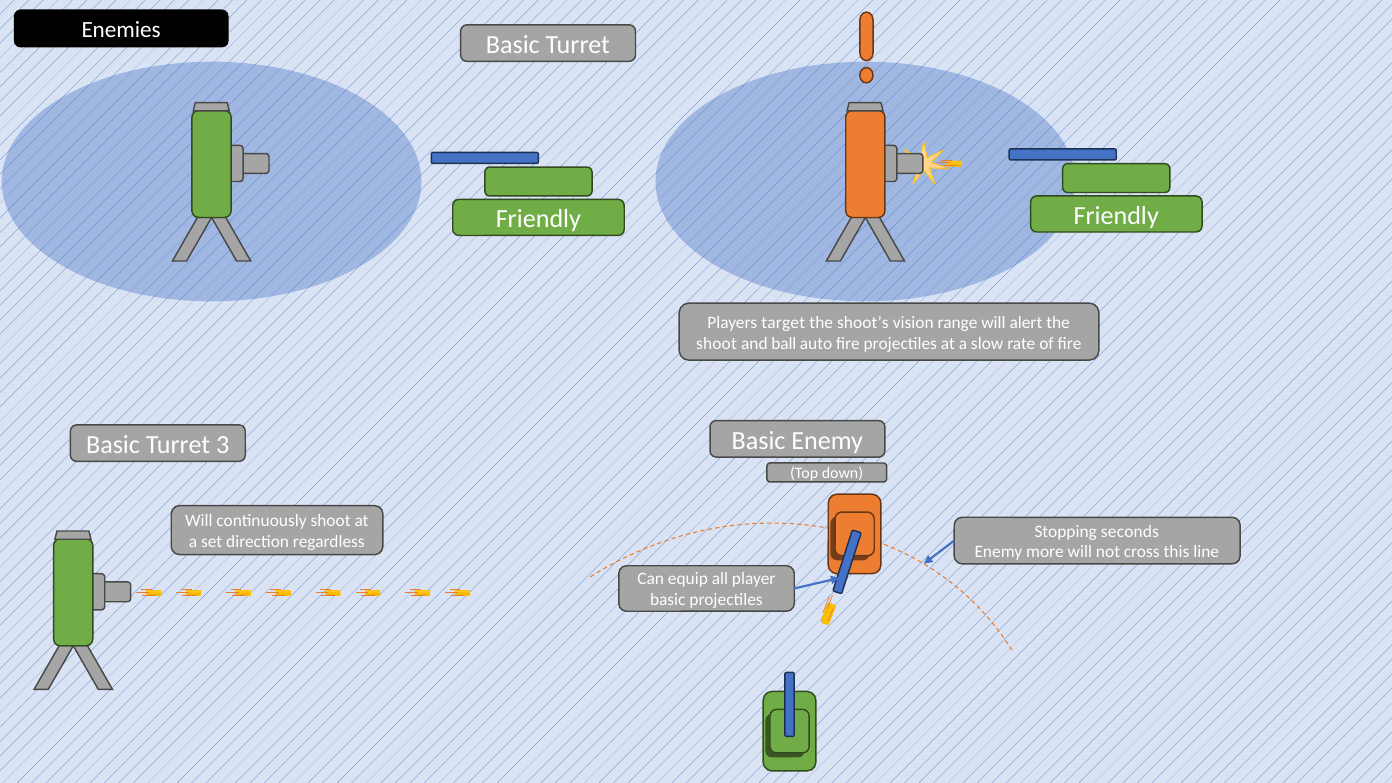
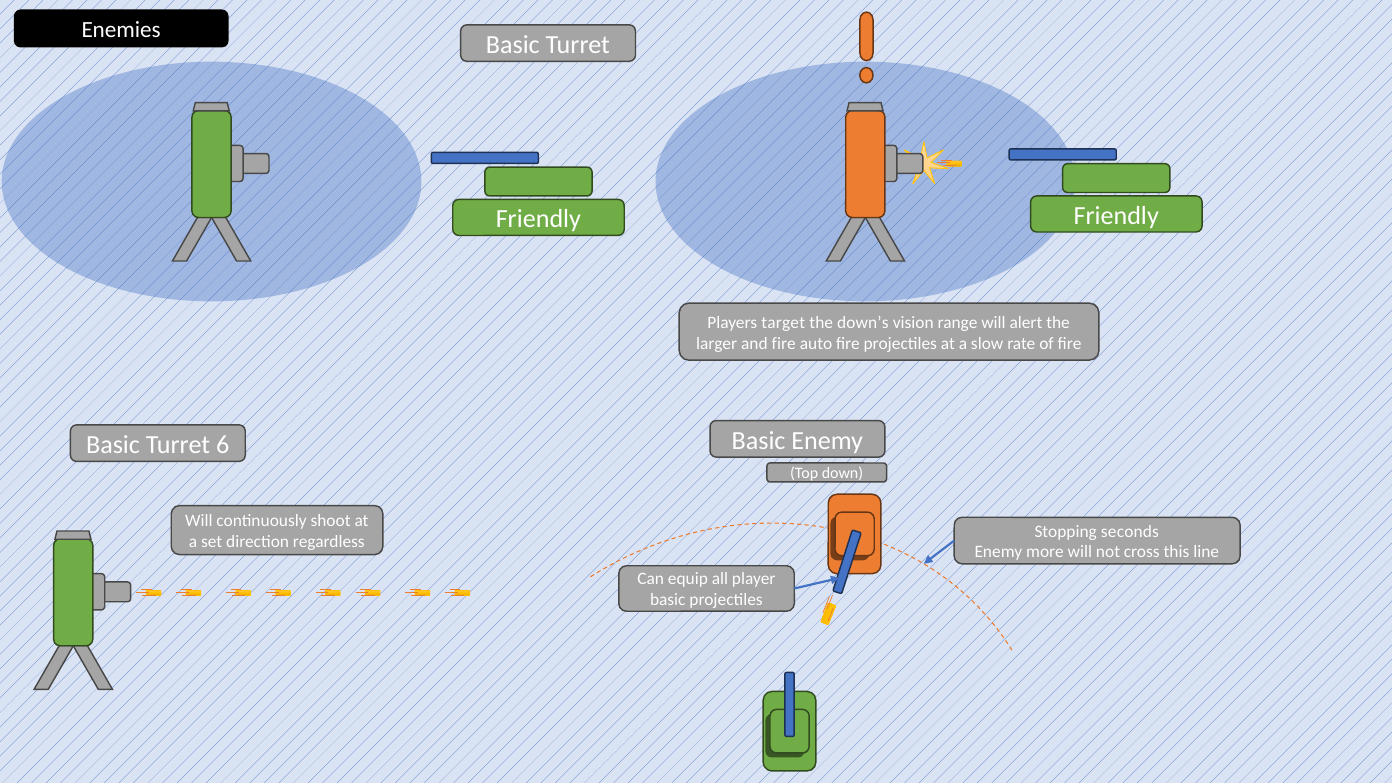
shoot’s: shoot’s -> down’s
shoot at (717, 343): shoot -> larger
and ball: ball -> fire
3: 3 -> 6
